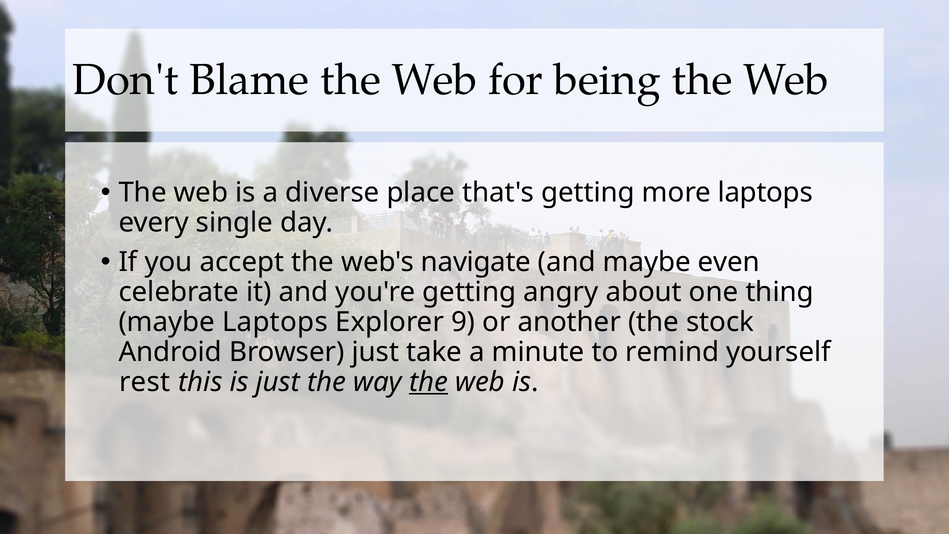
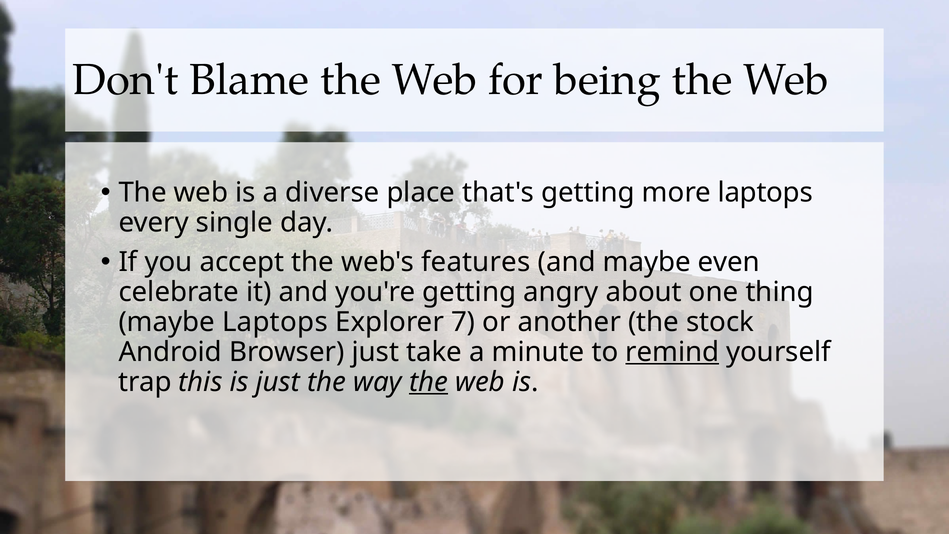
navigate: navigate -> features
9: 9 -> 7
remind underline: none -> present
rest: rest -> trap
